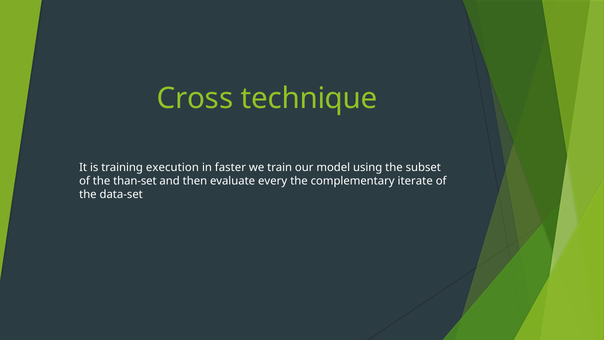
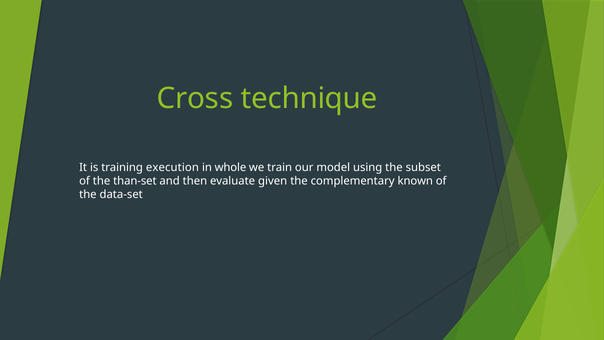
faster: faster -> whole
every: every -> given
iterate: iterate -> known
